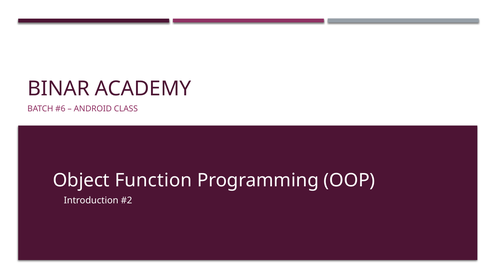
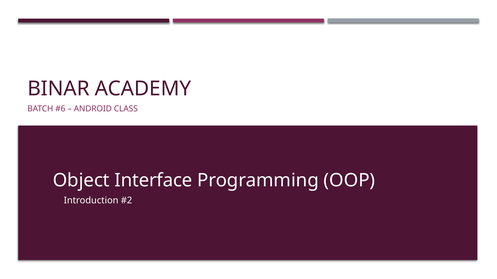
Function: Function -> Interface
